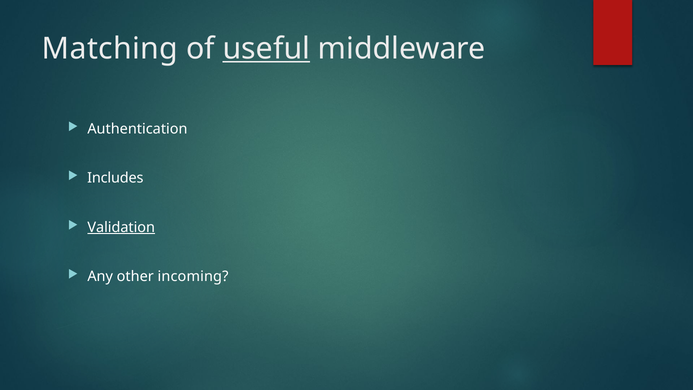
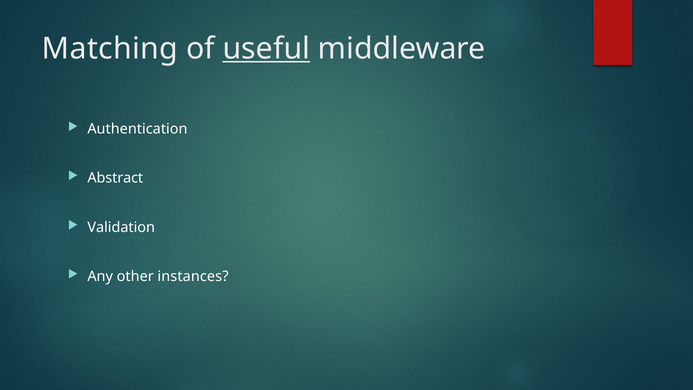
Includes: Includes -> Abstract
Validation underline: present -> none
incoming: incoming -> instances
